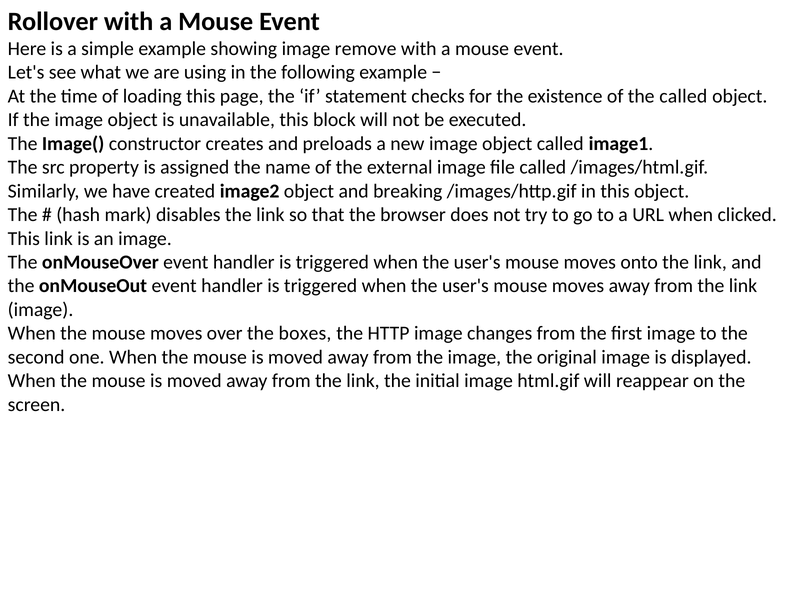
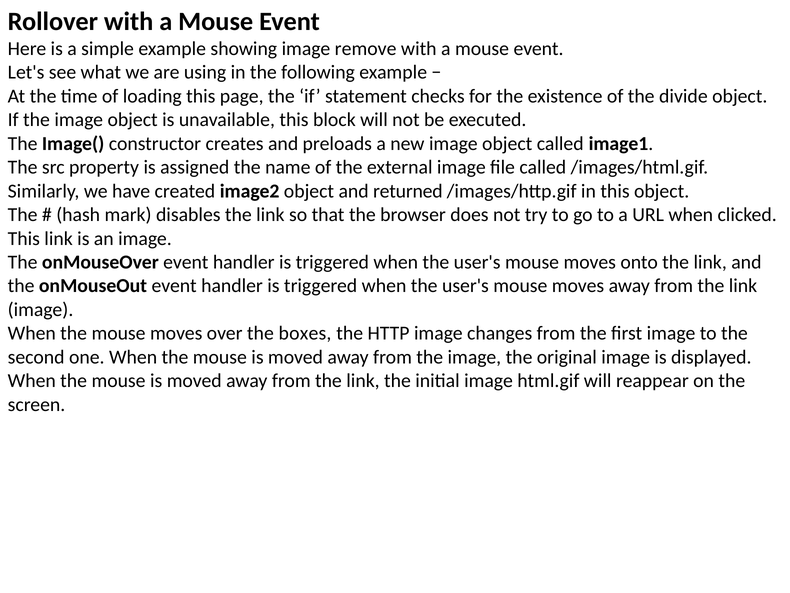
the called: called -> divide
breaking: breaking -> returned
